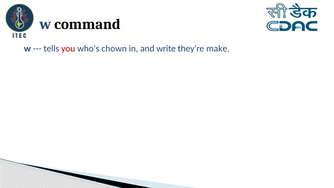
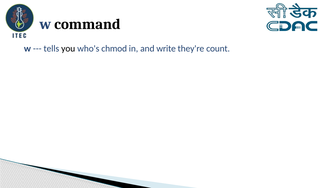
you colour: red -> black
chown: chown -> chmod
make: make -> count
